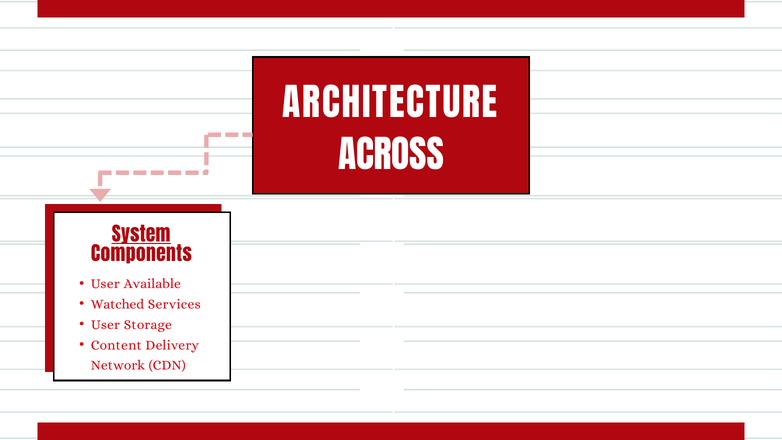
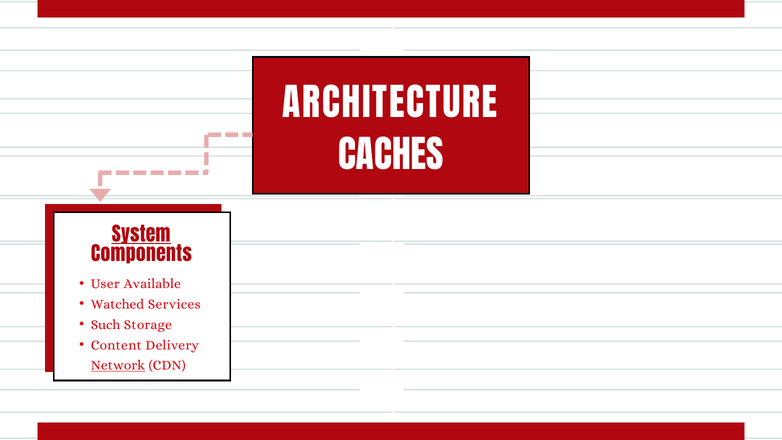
ACROSS: ACROSS -> CACHES
User at (105, 325): User -> Such
Network underline: none -> present
